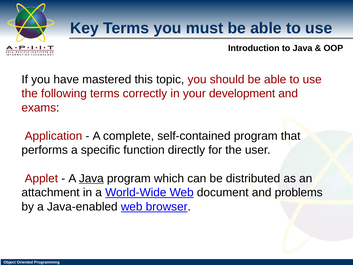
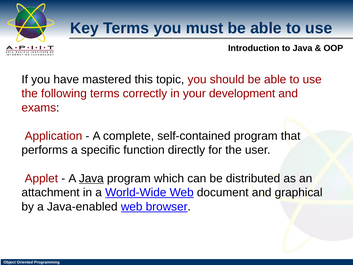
problems: problems -> graphical
